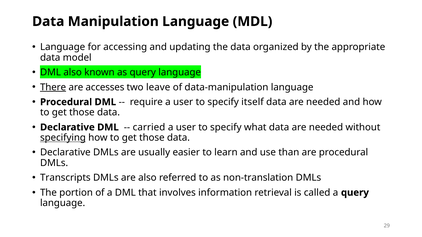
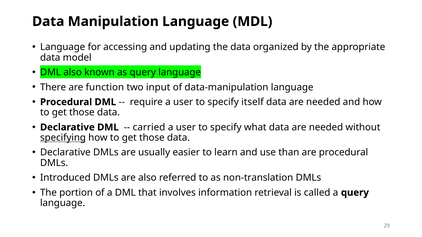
There underline: present -> none
accesses: accesses -> function
leave: leave -> input
Transcripts: Transcripts -> Introduced
